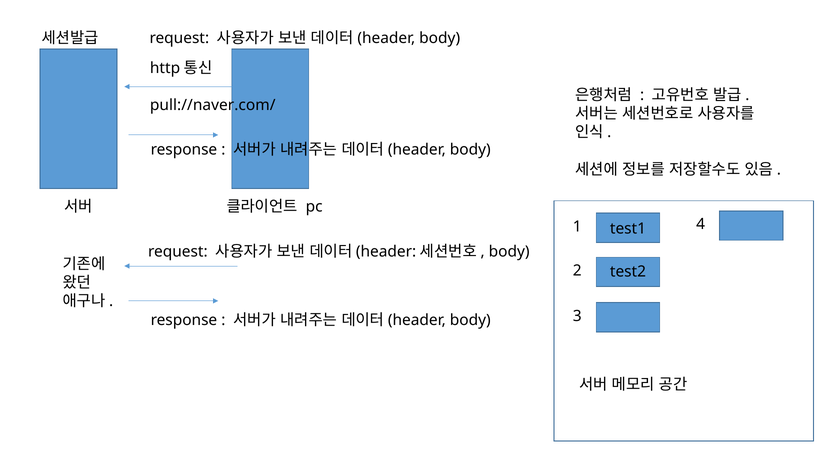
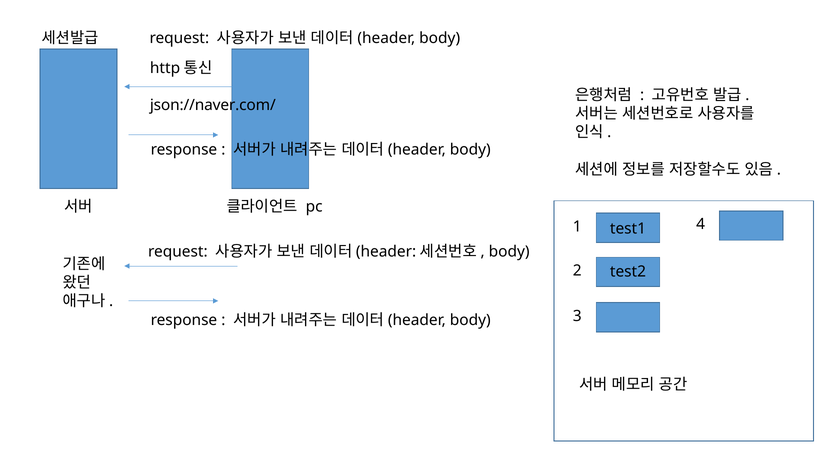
pull://naver.com/: pull://naver.com/ -> json://naver.com/
